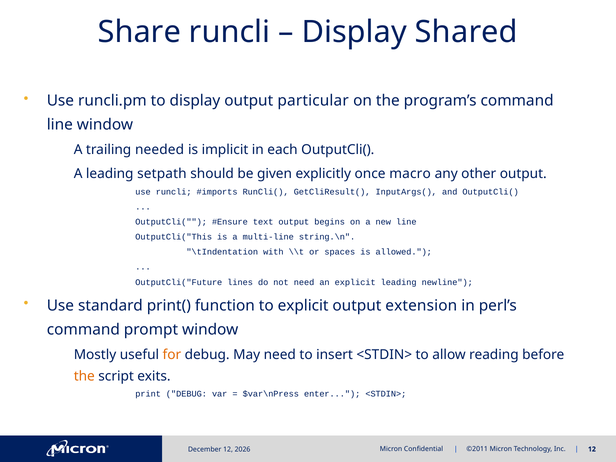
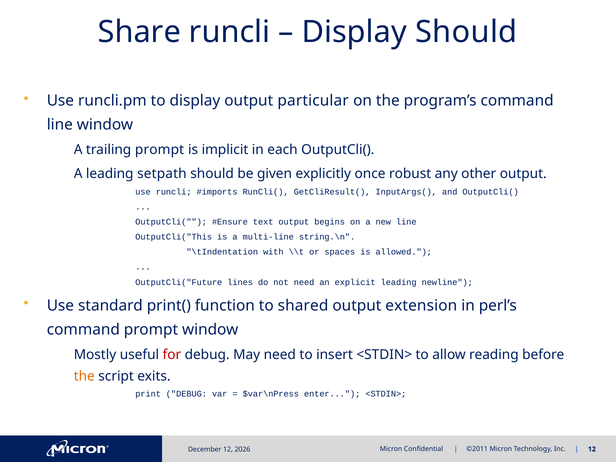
Display Shared: Shared -> Should
trailing needed: needed -> prompt
macro: macro -> robust
to explicit: explicit -> shared
for colour: orange -> red
